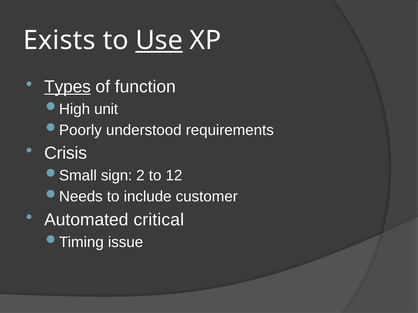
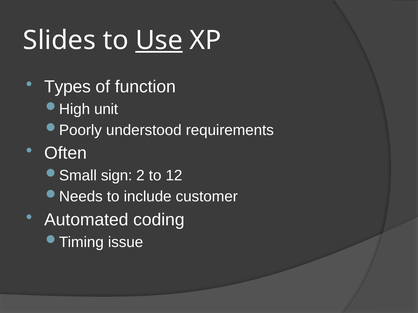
Exists: Exists -> Slides
Types underline: present -> none
Crisis: Crisis -> Often
critical: critical -> coding
